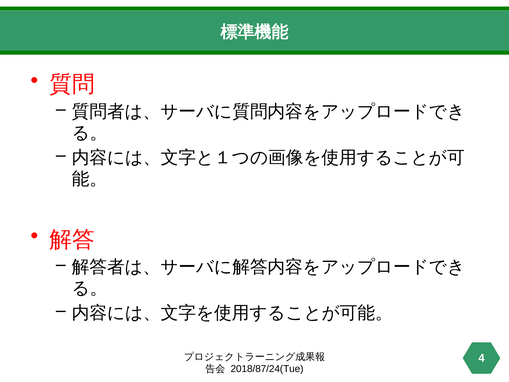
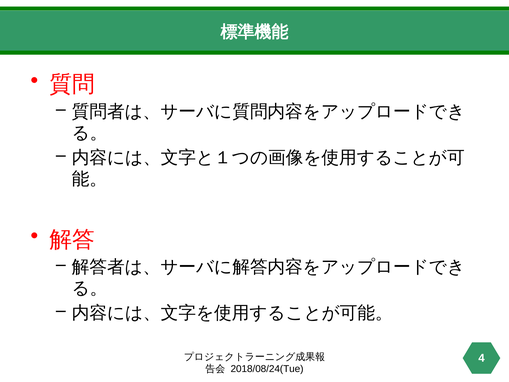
2018/87/24(Tue: 2018/87/24(Tue -> 2018/08/24(Tue
